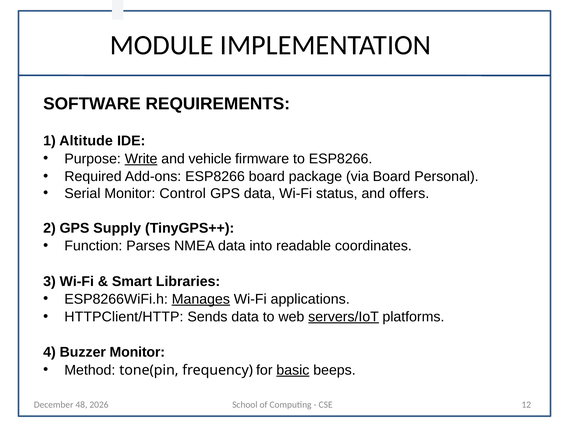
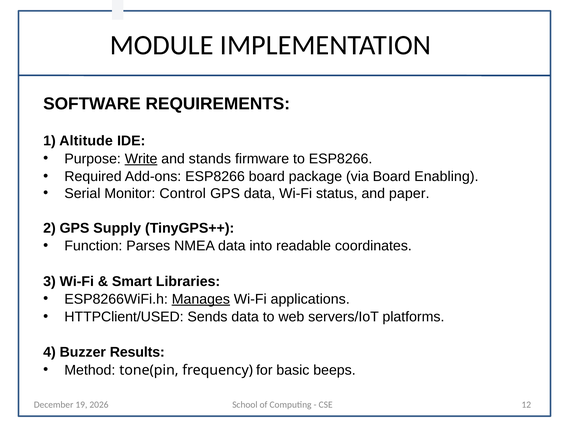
vehicle: vehicle -> stands
Personal: Personal -> Enabling
offers: offers -> paper
HTTPClient/HTTP: HTTPClient/HTTP -> HTTPClient/USED
servers/IoT underline: present -> none
Buzzer Monitor: Monitor -> Results
basic underline: present -> none
48: 48 -> 19
